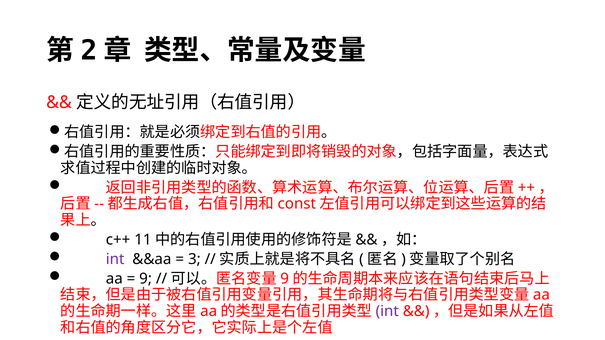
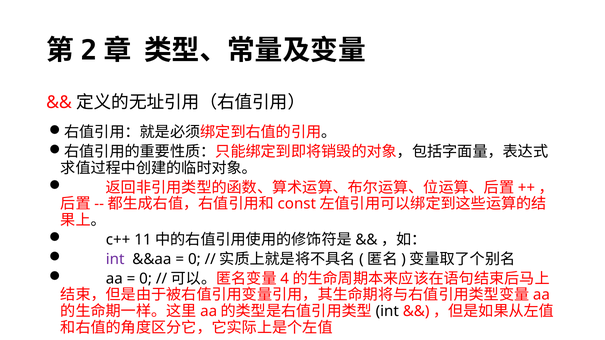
3 at (194, 259): 3 -> 0
9 at (146, 279): 9 -> 0
9 at (285, 279): 9 -> 4
int at (387, 312) colour: purple -> black
